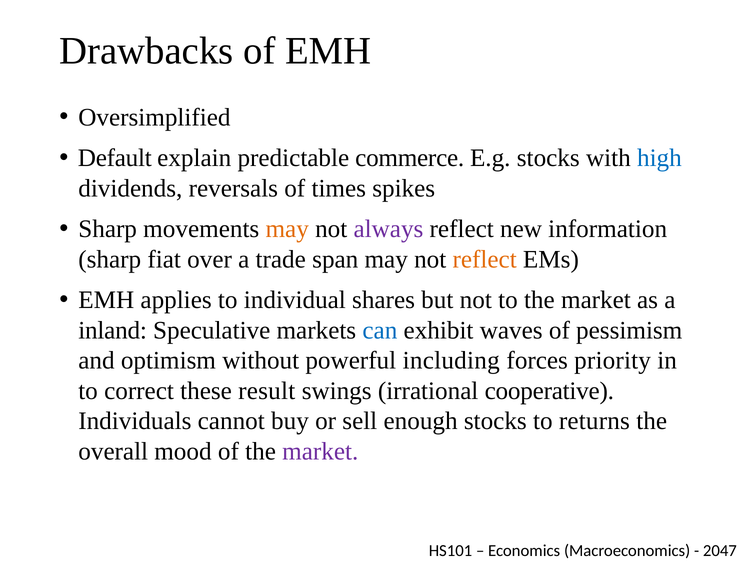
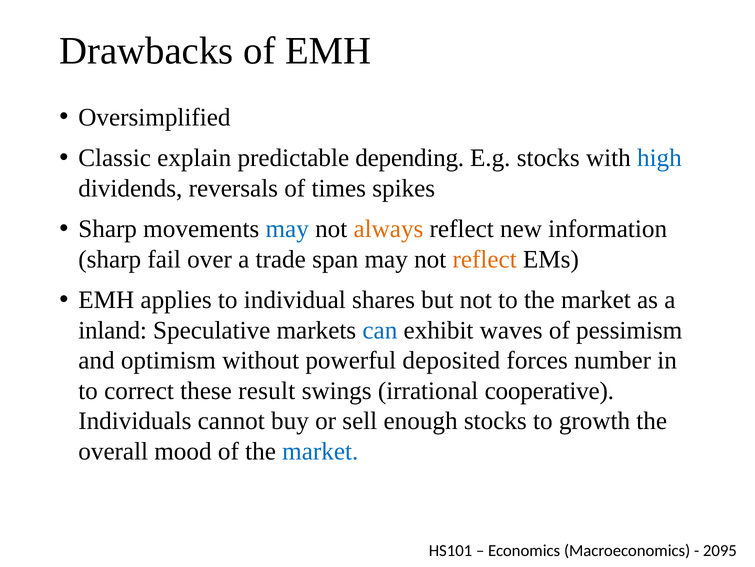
Default: Default -> Classic
commerce: commerce -> depending
may at (287, 229) colour: orange -> blue
always colour: purple -> orange
fiat: fiat -> fail
including: including -> deposited
priority: priority -> number
returns: returns -> growth
market at (320, 451) colour: purple -> blue
2047: 2047 -> 2095
